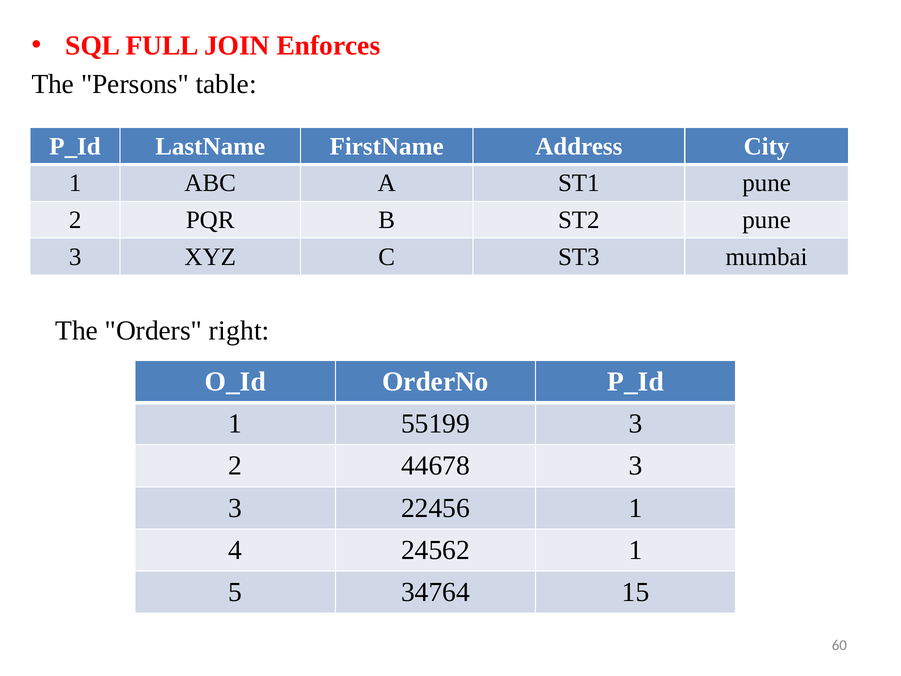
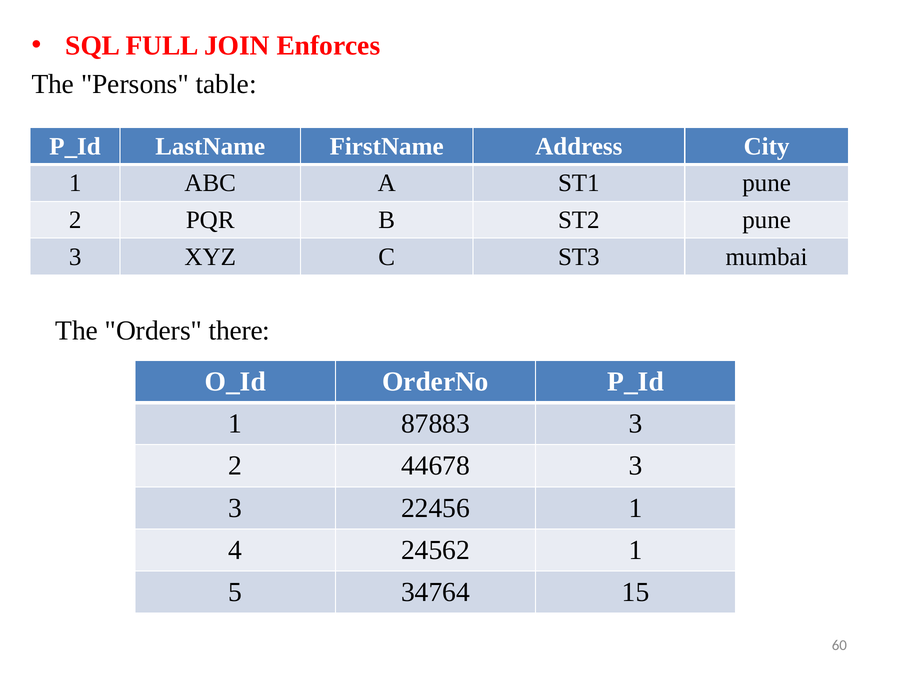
right: right -> there
55199: 55199 -> 87883
